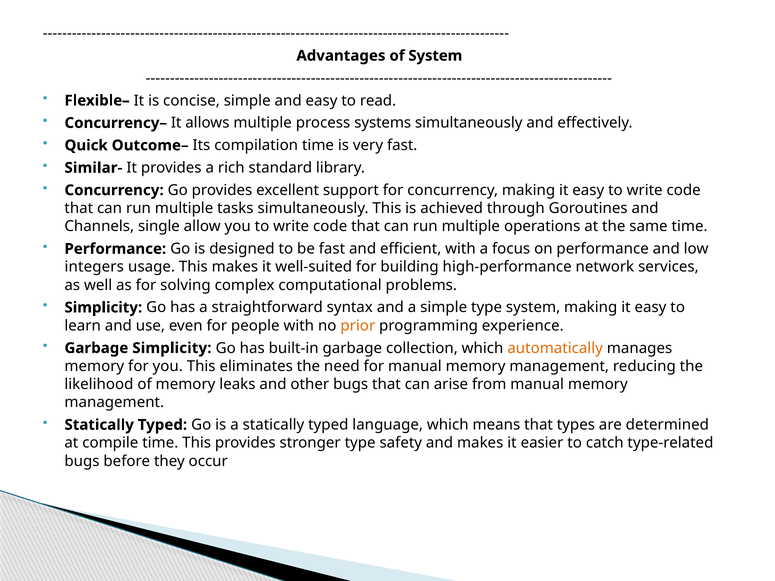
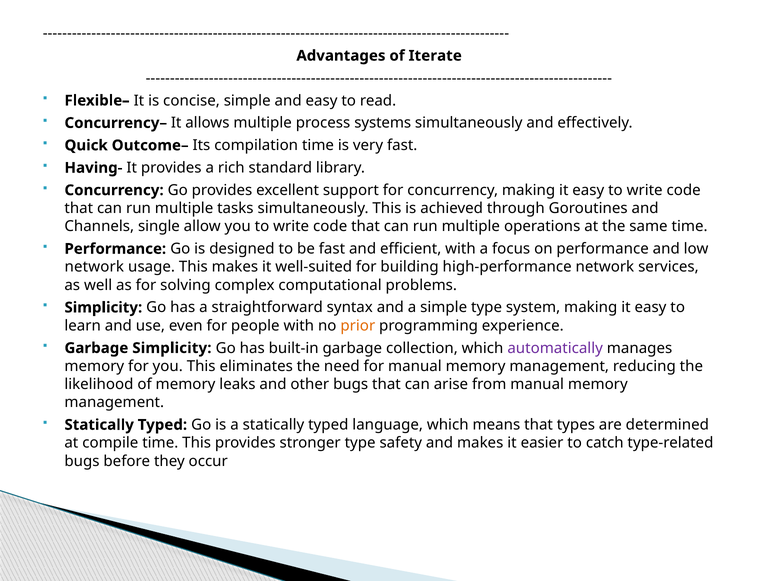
of System: System -> Iterate
Similar-: Similar- -> Having-
integers at (94, 267): integers -> network
automatically colour: orange -> purple
